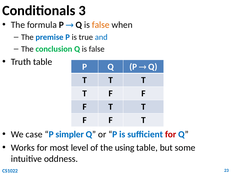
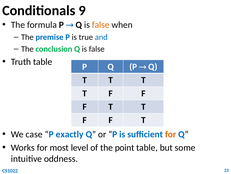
3: 3 -> 9
simpler: simpler -> exactly
for at (171, 134) colour: red -> orange
using: using -> point
